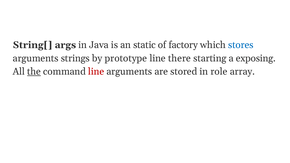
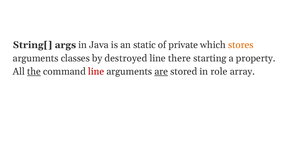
factory: factory -> private
stores colour: blue -> orange
strings: strings -> classes
prototype: prototype -> destroyed
exposing: exposing -> property
are underline: none -> present
